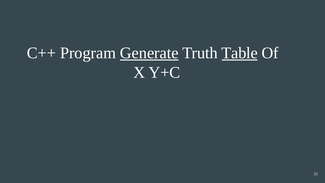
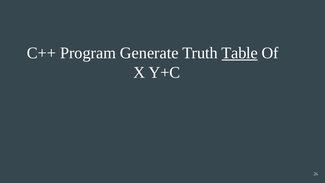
Generate underline: present -> none
